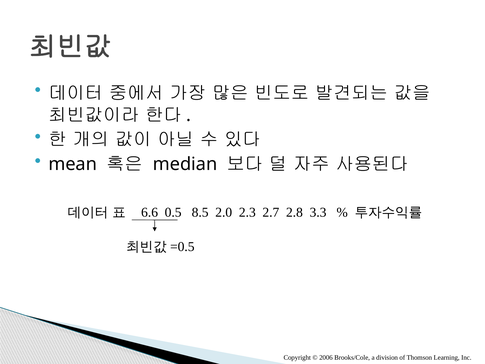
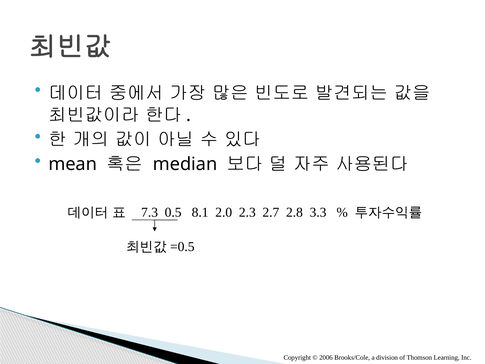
6.6: 6.6 -> 7.3
8.5: 8.5 -> 8.1
